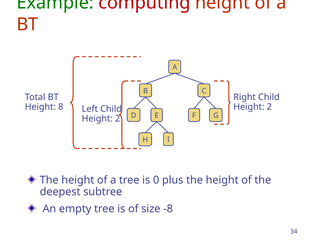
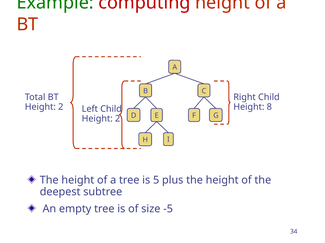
8 at (61, 107): 8 -> 2
2 at (269, 107): 2 -> 8
0: 0 -> 5
-8: -8 -> -5
